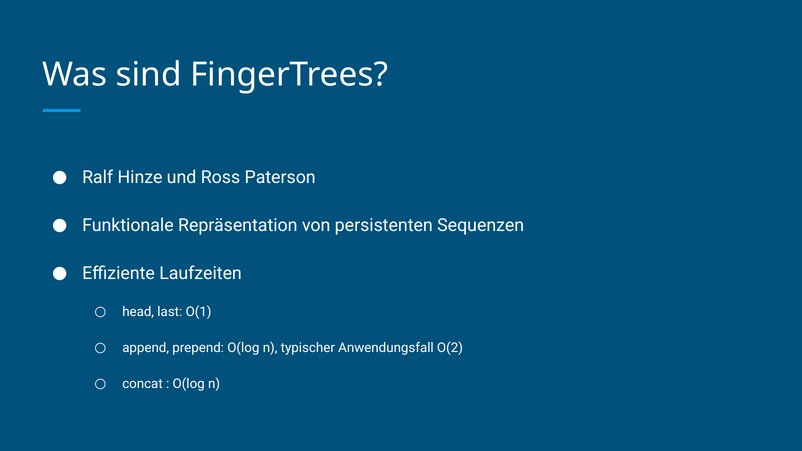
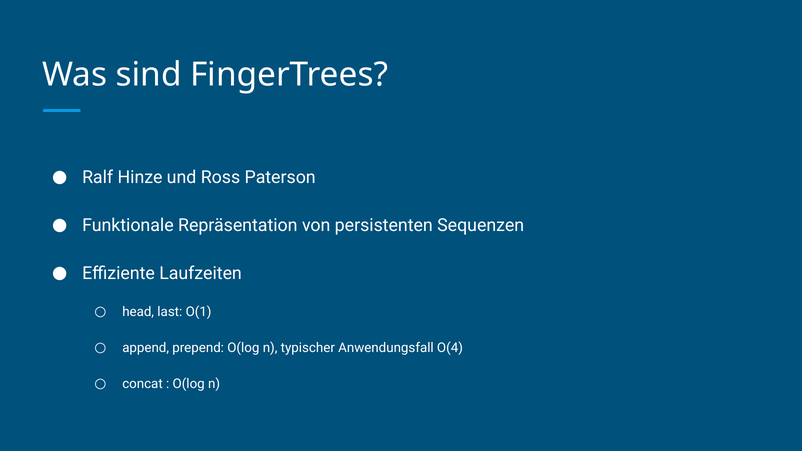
O(2: O(2 -> O(4
